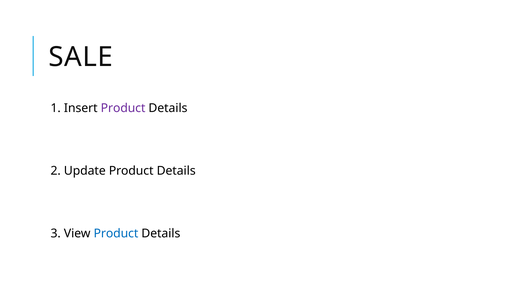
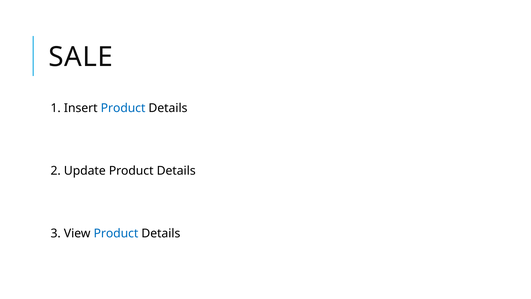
Product at (123, 108) colour: purple -> blue
